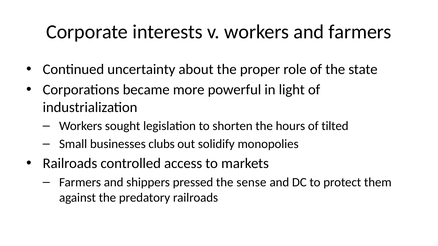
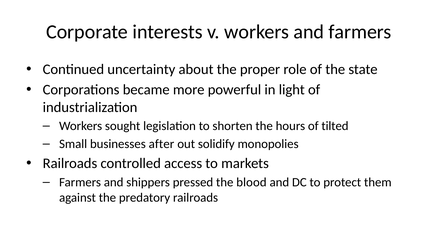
clubs: clubs -> after
sense: sense -> blood
